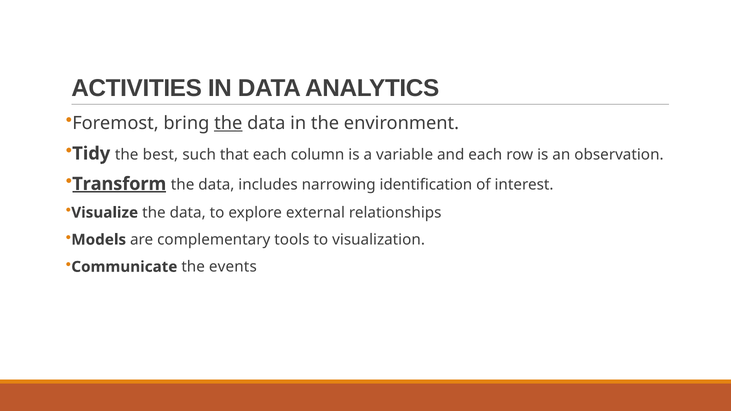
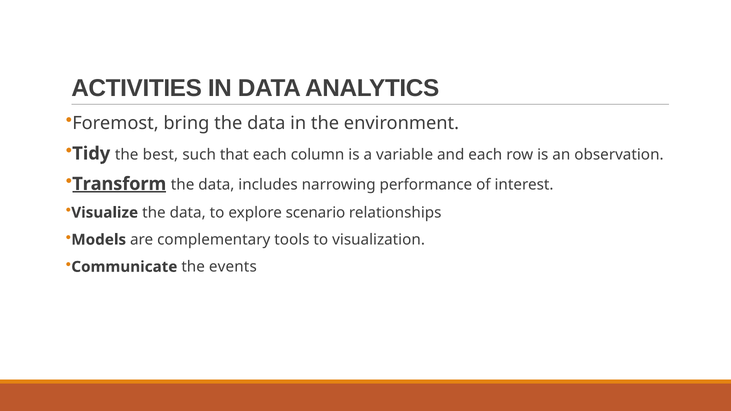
the at (228, 123) underline: present -> none
identification: identification -> performance
external: external -> scenario
